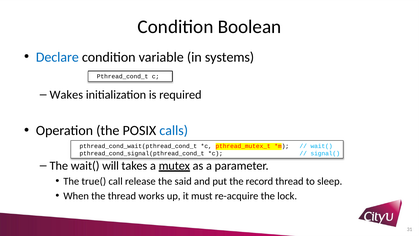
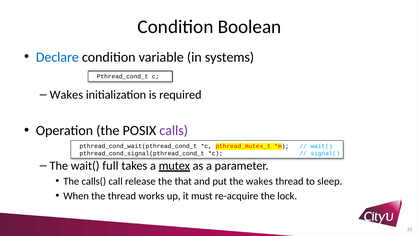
calls colour: blue -> purple
will: will -> full
true(: true( -> calls(
said: said -> that
the record: record -> wakes
